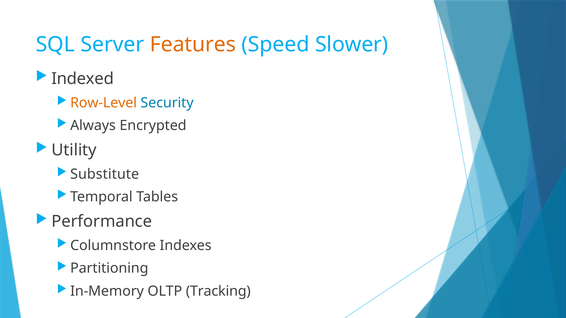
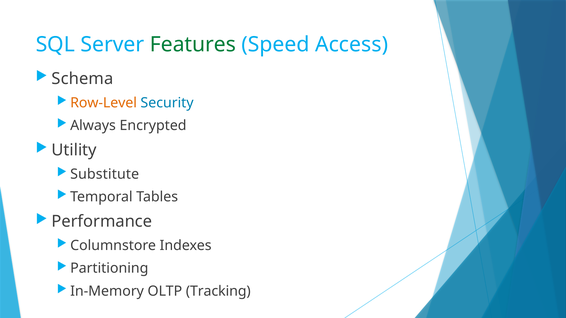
Features colour: orange -> green
Slower: Slower -> Access
Indexed: Indexed -> Schema
